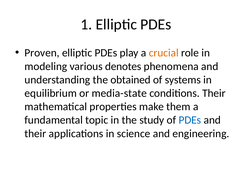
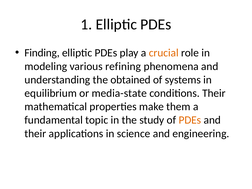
Proven: Proven -> Finding
denotes: denotes -> refining
PDEs at (190, 120) colour: blue -> orange
